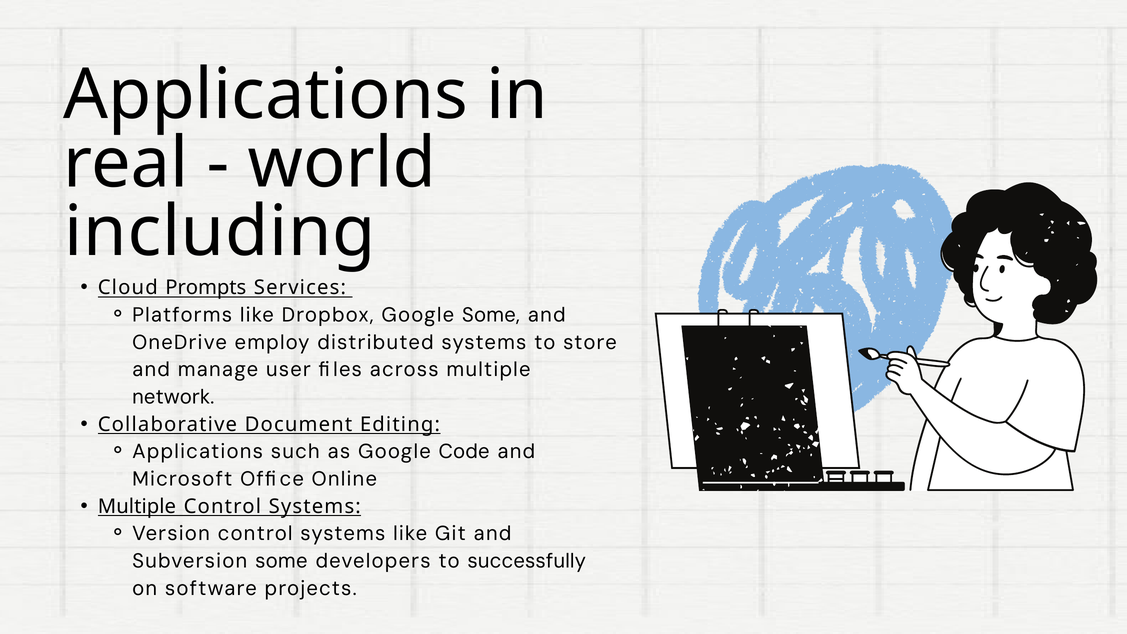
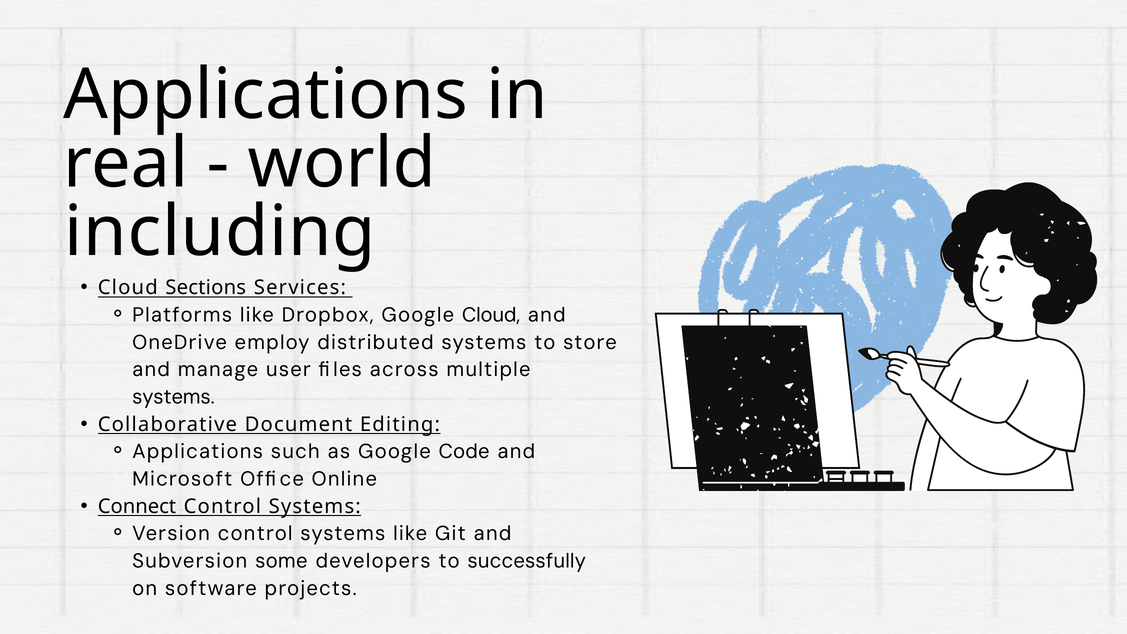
Prompts: Prompts -> Sections
Google Some: Some -> Cloud
network at (173, 397): network -> systems
Multiple at (137, 506): Multiple -> Connect
